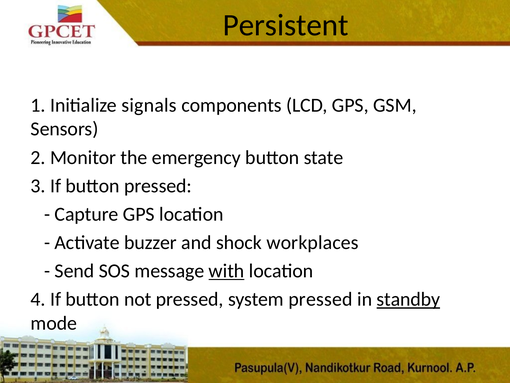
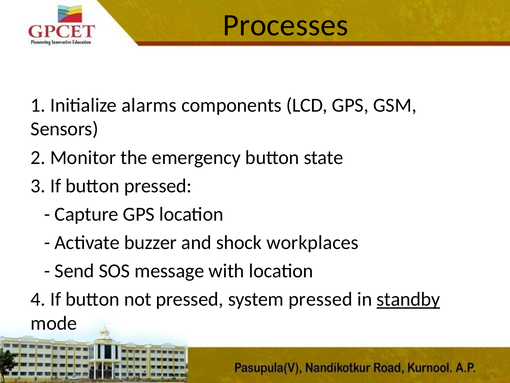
Persistent: Persistent -> Processes
signals: signals -> alarms
with underline: present -> none
